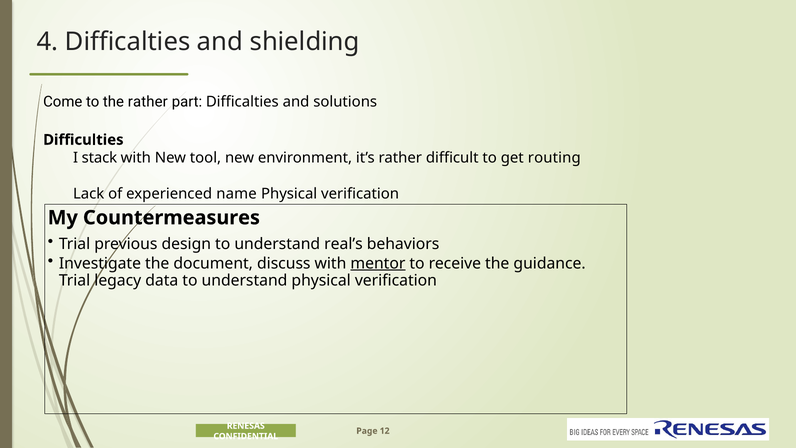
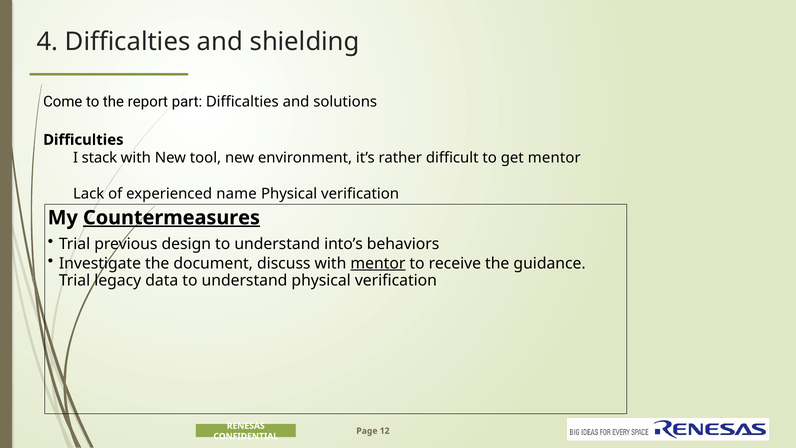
the rather: rather -> report
get routing: routing -> mentor
Countermeasures underline: none -> present
real’s: real’s -> into’s
